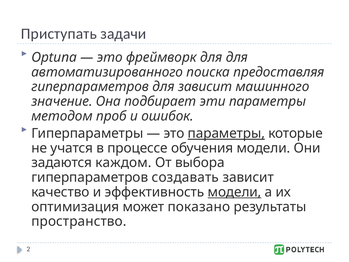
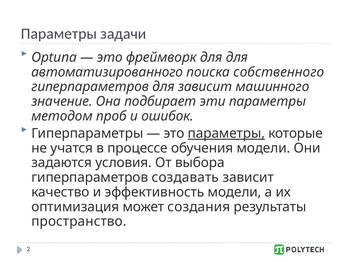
Приступать at (59, 34): Приступать -> Параметры
предоставляя: предоставляя -> собственного
каждом: каждом -> условия
модели at (235, 192) underline: present -> none
показано: показано -> создания
